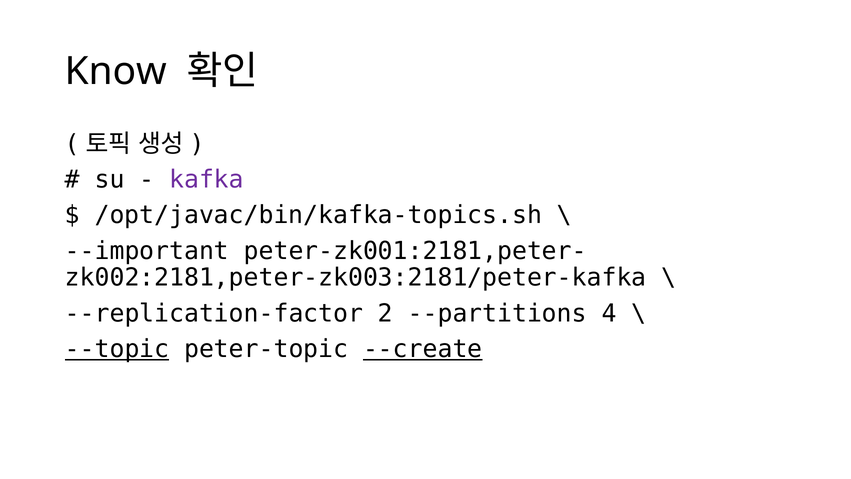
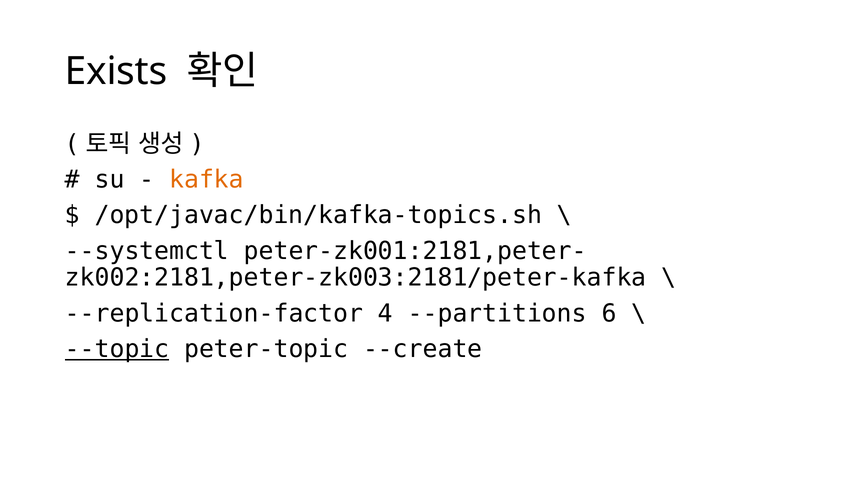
Know: Know -> Exists
kafka colour: purple -> orange
--important: --important -> --systemctl
2: 2 -> 4
4: 4 -> 6
--create underline: present -> none
